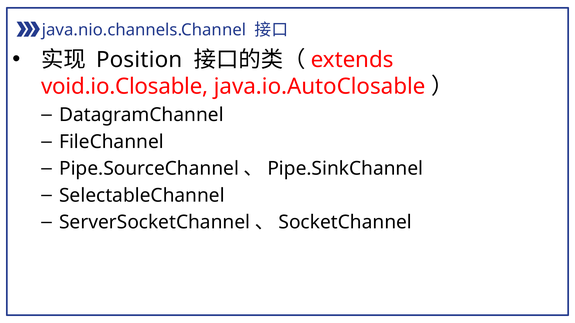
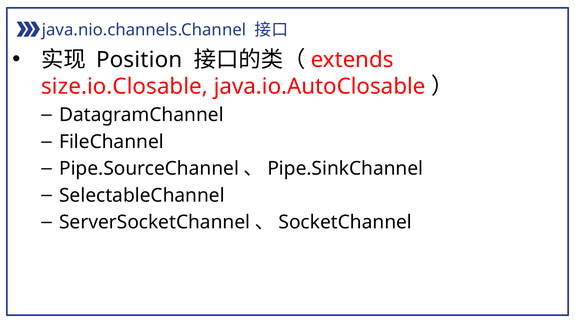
void.io.Closable: void.io.Closable -> size.io.Closable
